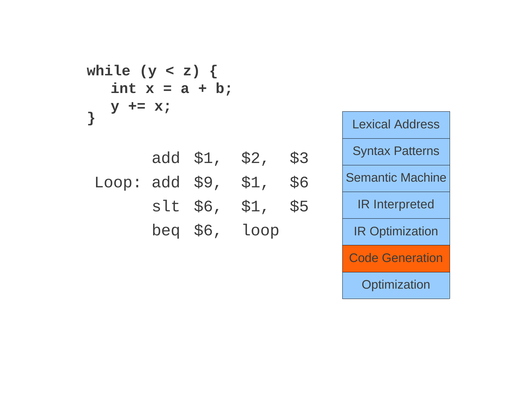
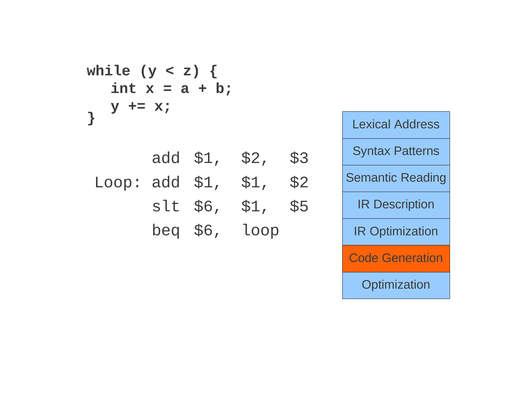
Machine: Machine -> Reading
Loop add $9: $9 -> $1
$6 at (299, 182): $6 -> $2
Interpreted: Interpreted -> Description
